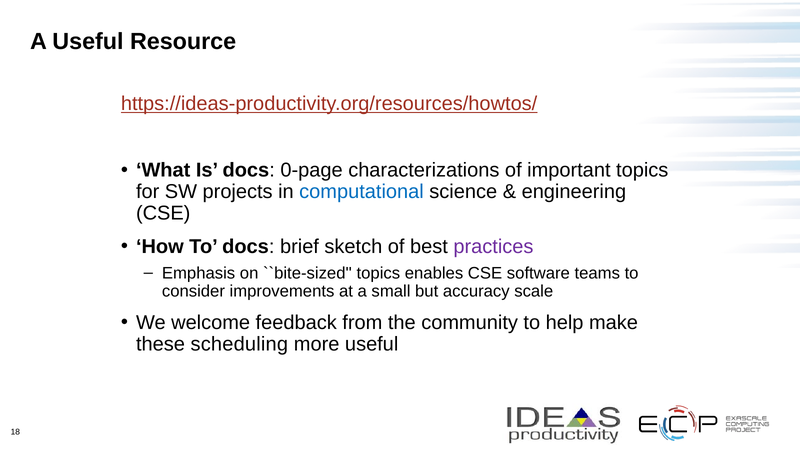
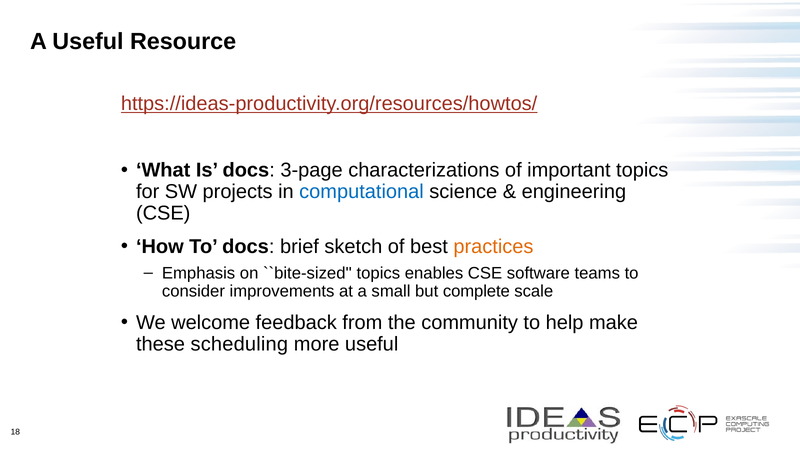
0-page: 0-page -> 3-page
practices colour: purple -> orange
accuracy: accuracy -> complete
